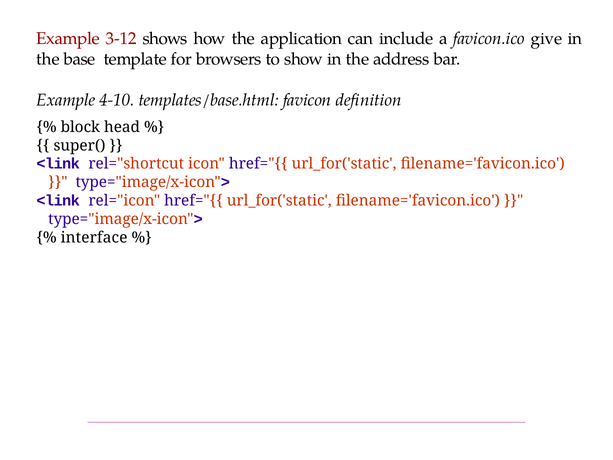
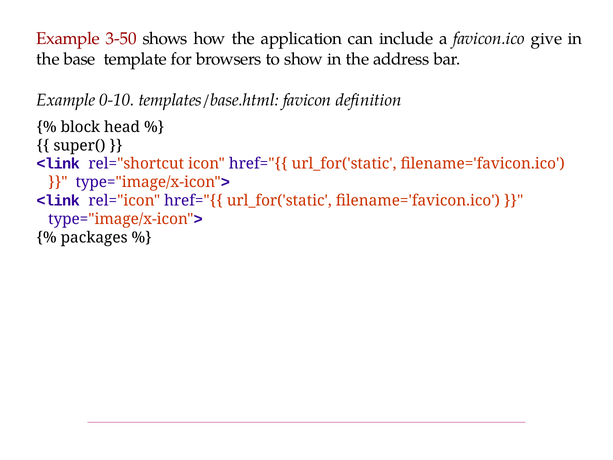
3-12: 3-12 -> 3-50
4-10: 4-10 -> 0-10
interface: interface -> packages
